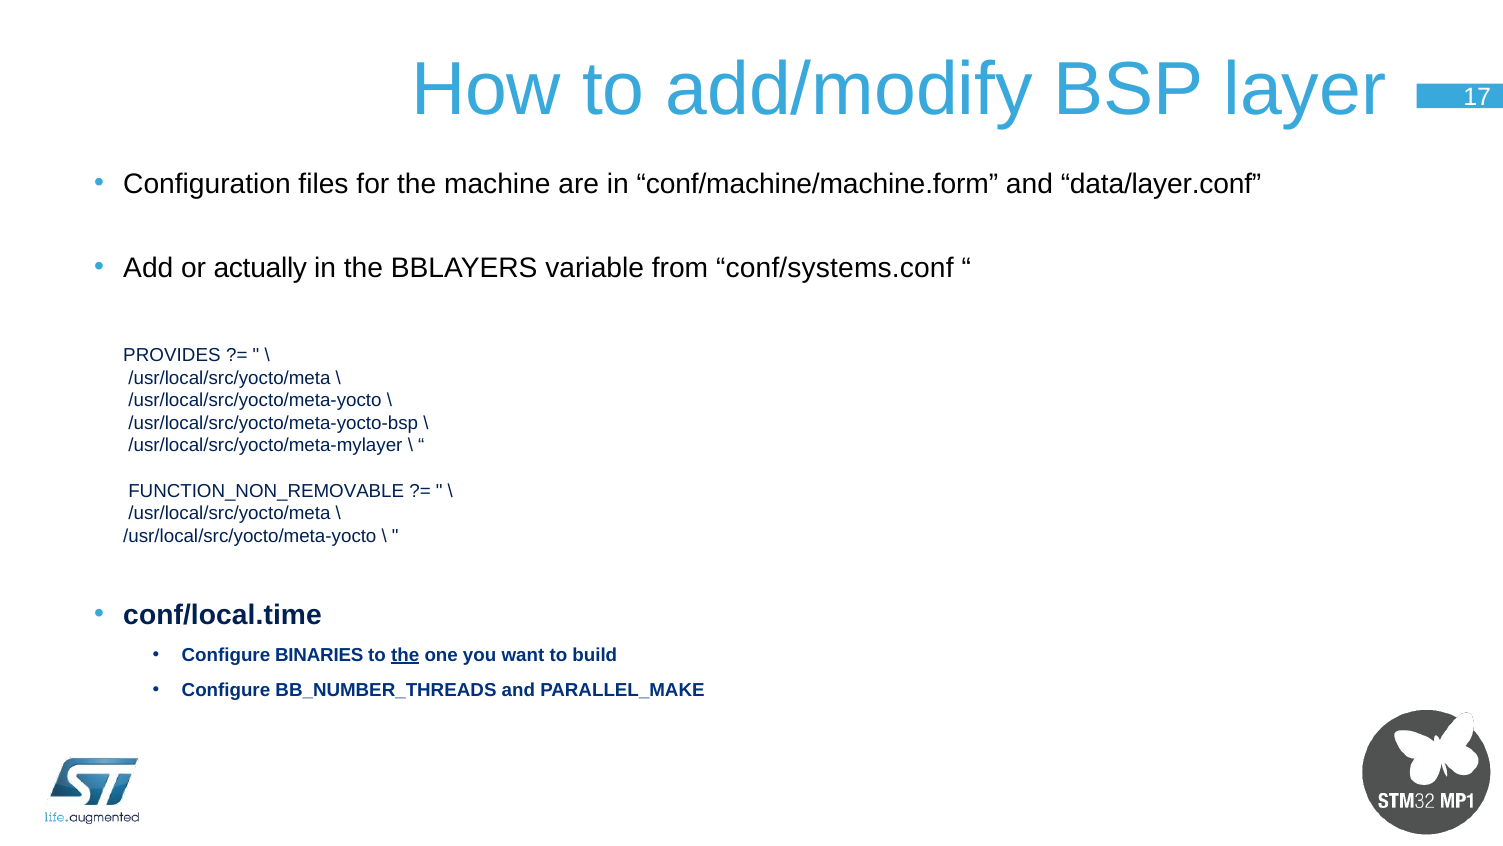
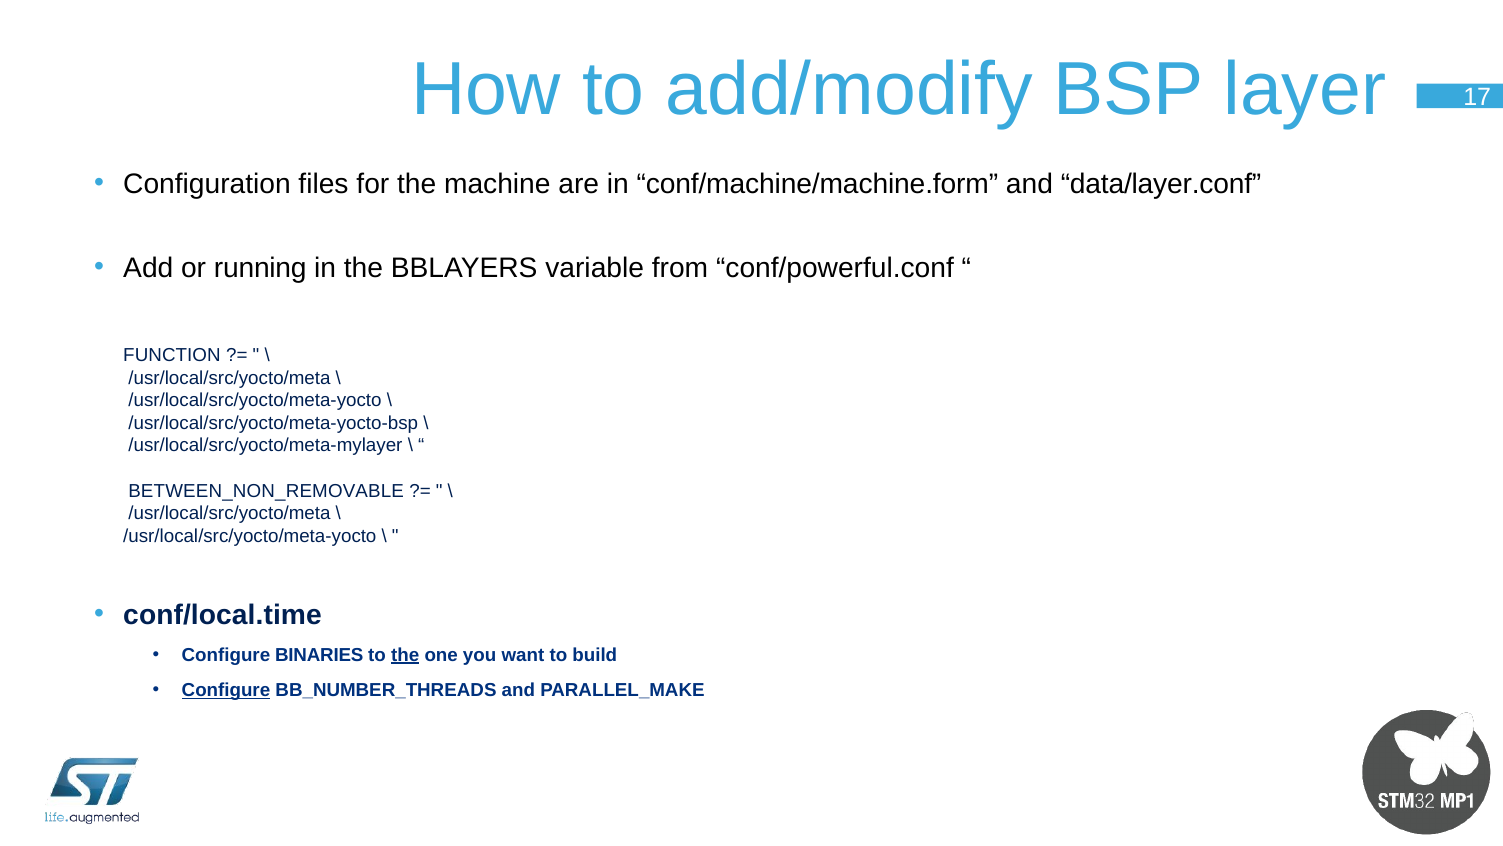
actually: actually -> running
conf/systems.conf: conf/systems.conf -> conf/powerful.conf
PROVIDES: PROVIDES -> FUNCTION
FUNCTION_NON_REMOVABLE: FUNCTION_NON_REMOVABLE -> BETWEEN_NON_REMOVABLE
Configure at (226, 690) underline: none -> present
